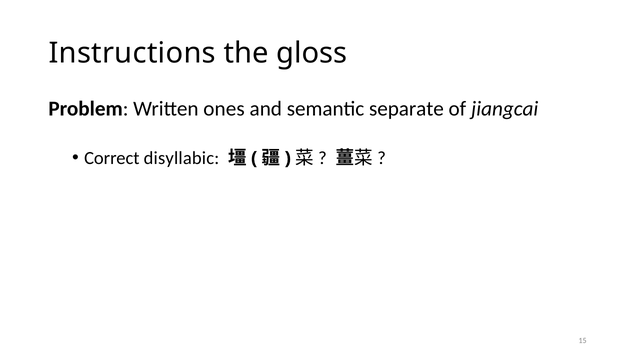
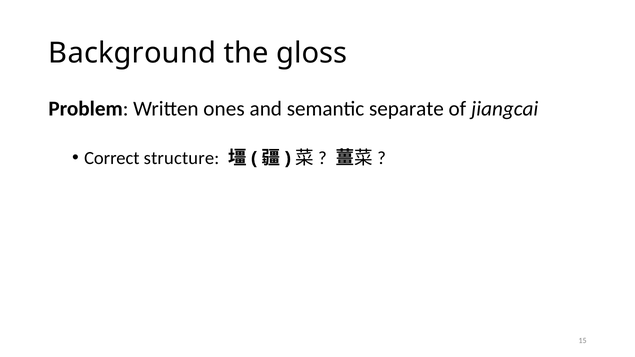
Instructions: Instructions -> Background
disyllabic: disyllabic -> structure
